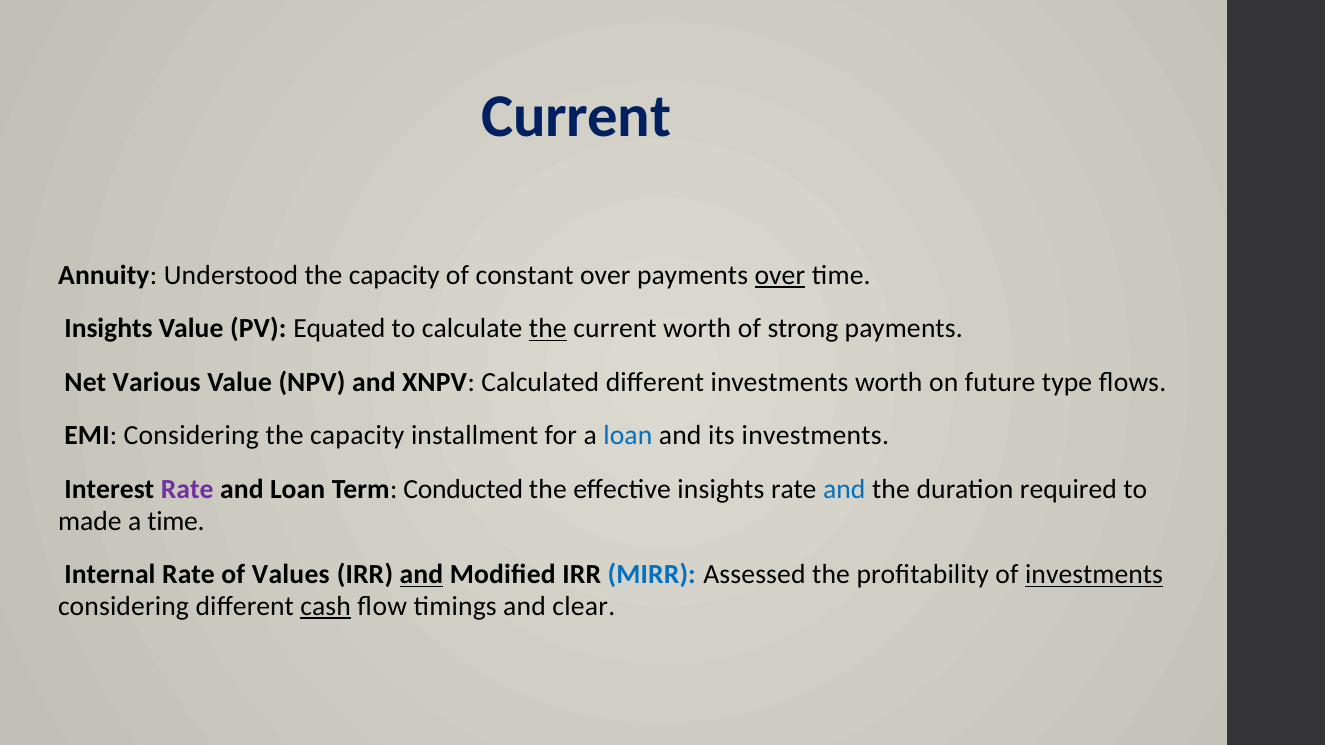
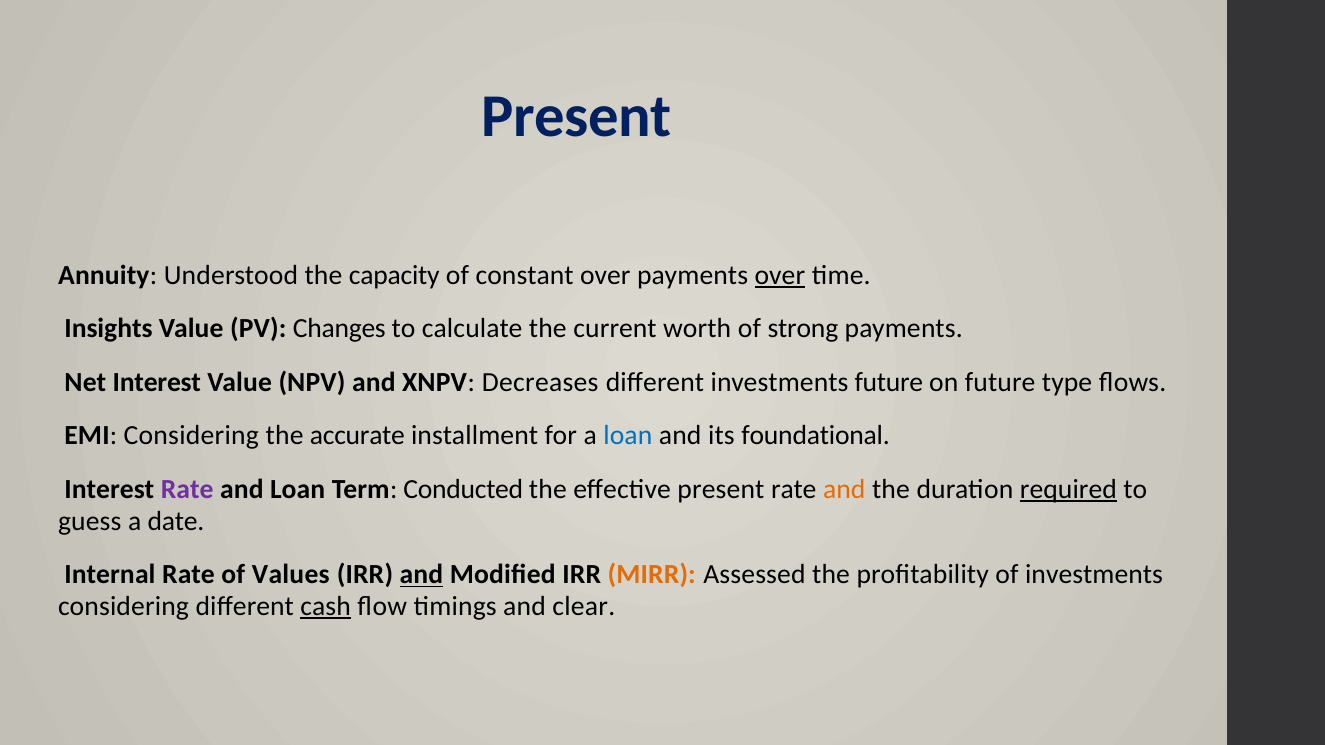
Current at (576, 116): Current -> Present
Equated: Equated -> Changes
the at (548, 329) underline: present -> none
Net Various: Various -> Interest
Calculated: Calculated -> Decreases
investments worth: worth -> future
capacity at (357, 436): capacity -> accurate
its investments: investments -> foundational
effective insights: insights -> present
and at (844, 490) colour: blue -> orange
required underline: none -> present
made: made -> guess
a time: time -> date
MIRR colour: blue -> orange
investments at (1094, 575) underline: present -> none
